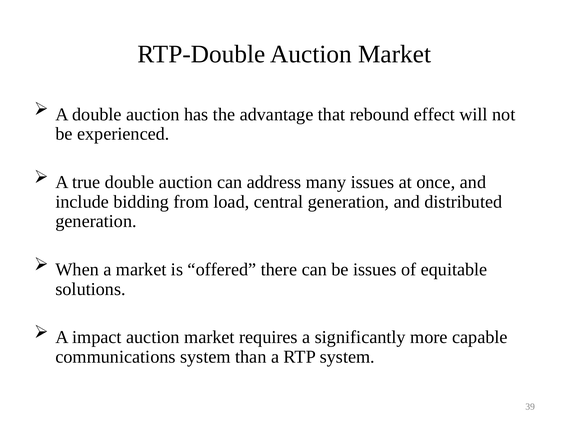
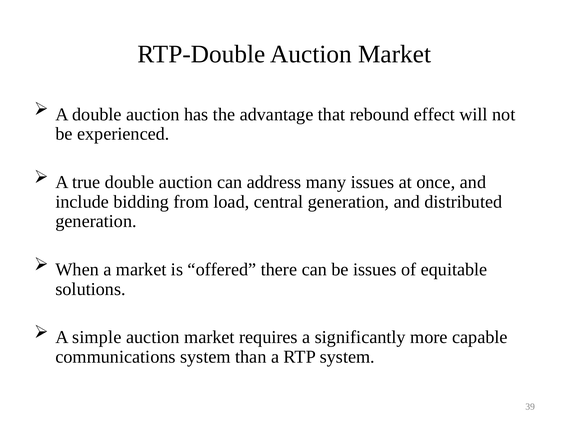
impact: impact -> simple
